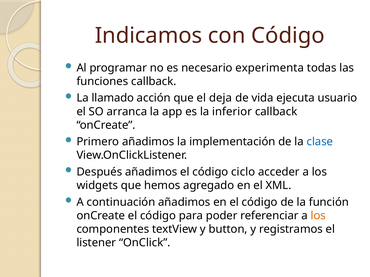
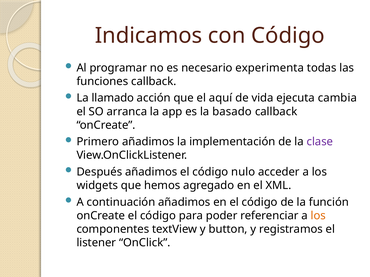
deja: deja -> aquí
usuario: usuario -> cambia
inferior: inferior -> basado
clase colour: blue -> purple
ciclo: ciclo -> nulo
